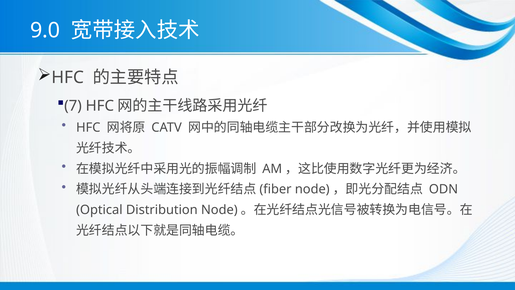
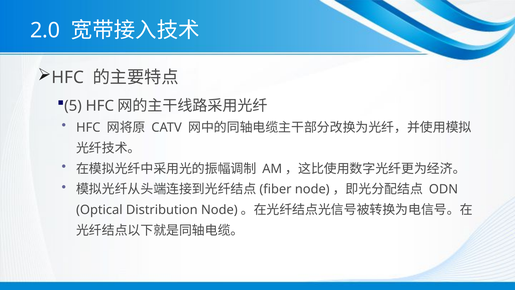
9.0: 9.0 -> 2.0
7: 7 -> 5
